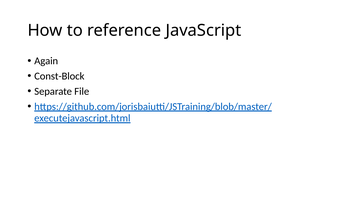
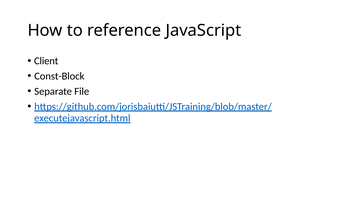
Again: Again -> Client
